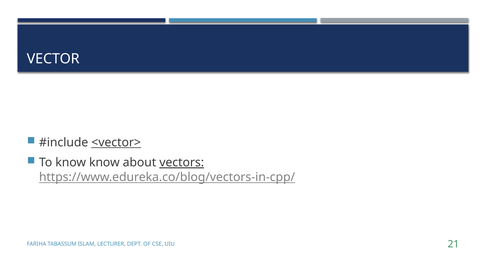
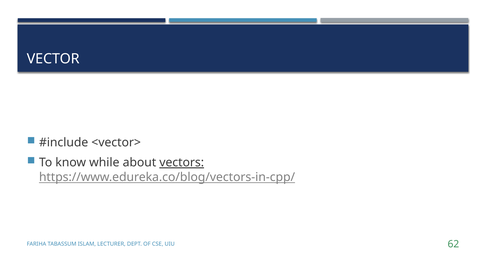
<vector> underline: present -> none
know know: know -> while
21: 21 -> 62
